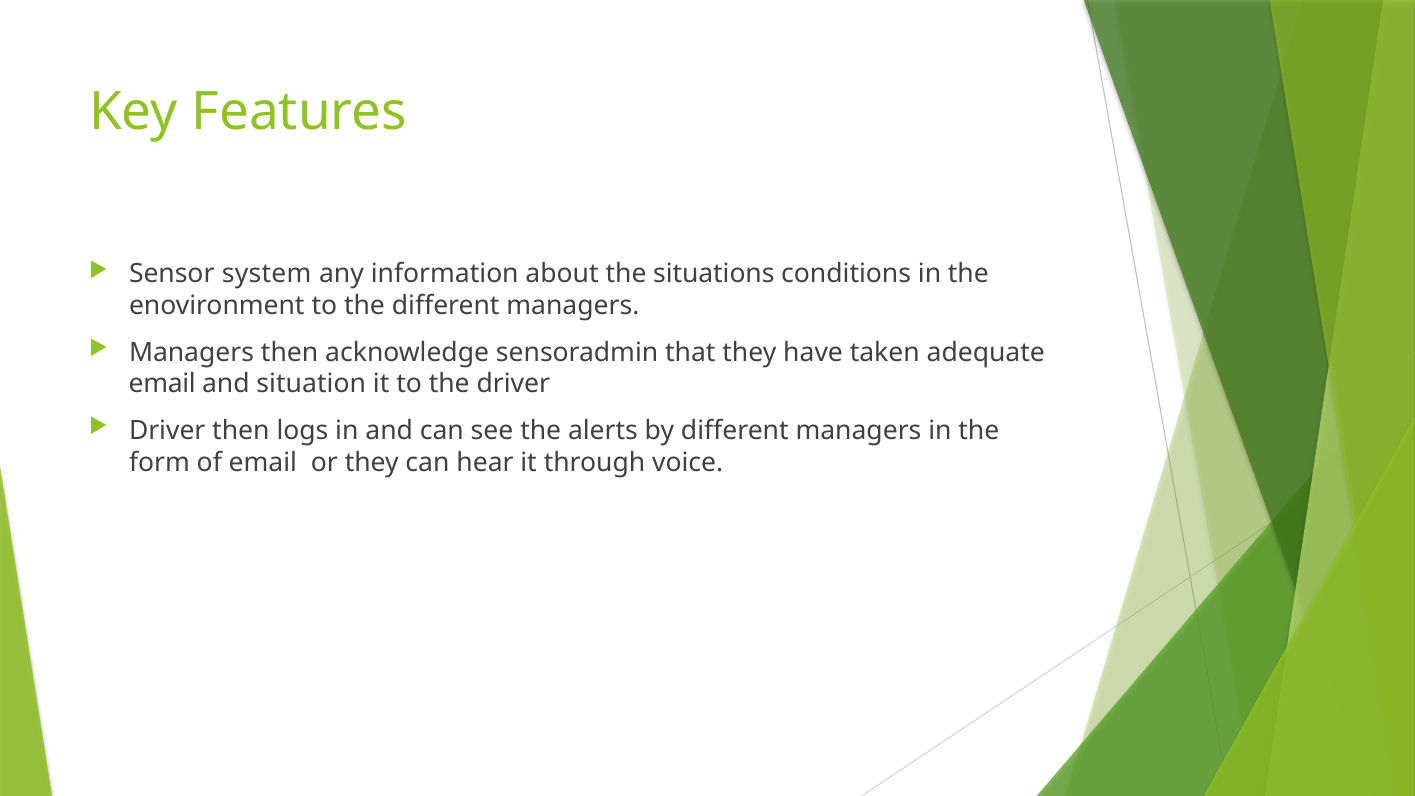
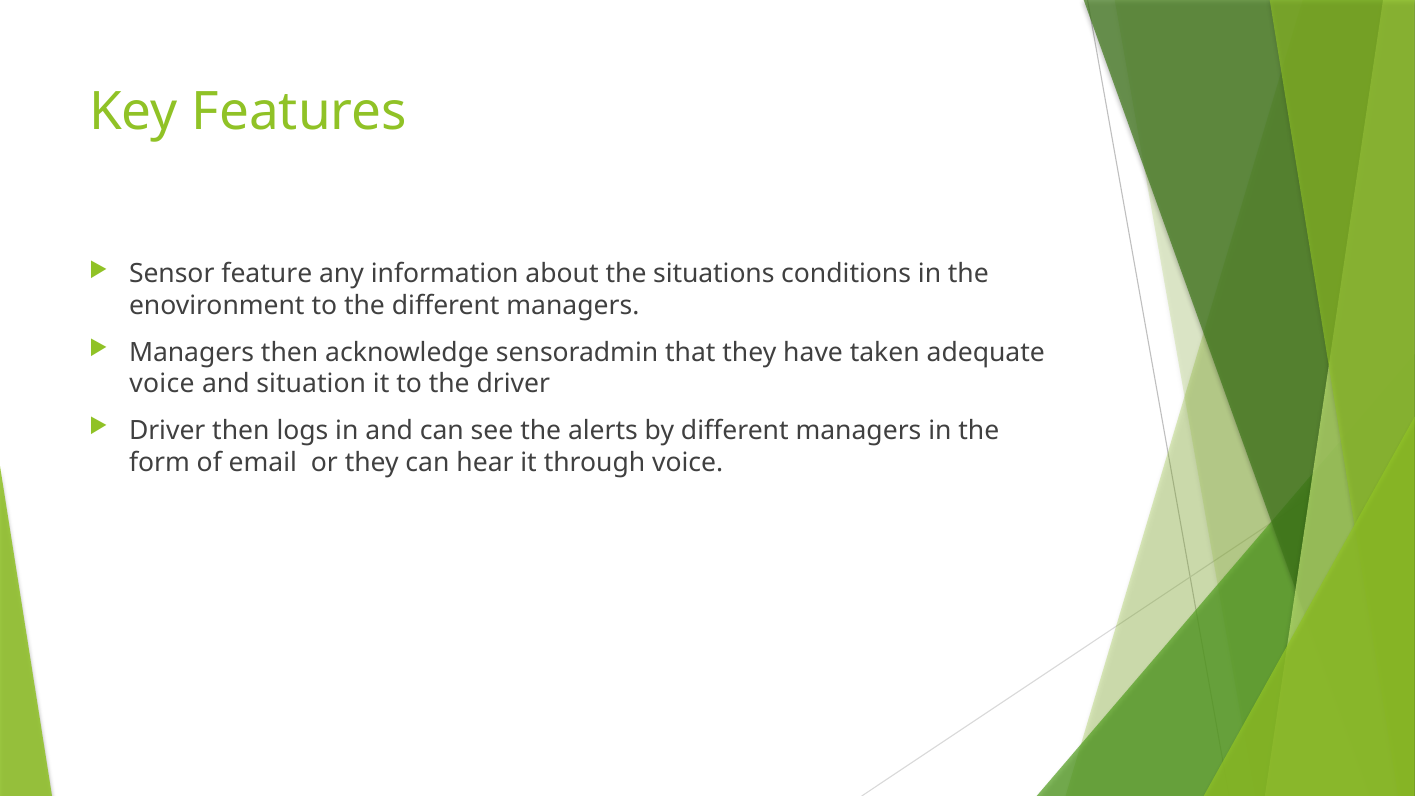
system: system -> feature
email at (162, 384): email -> voice
